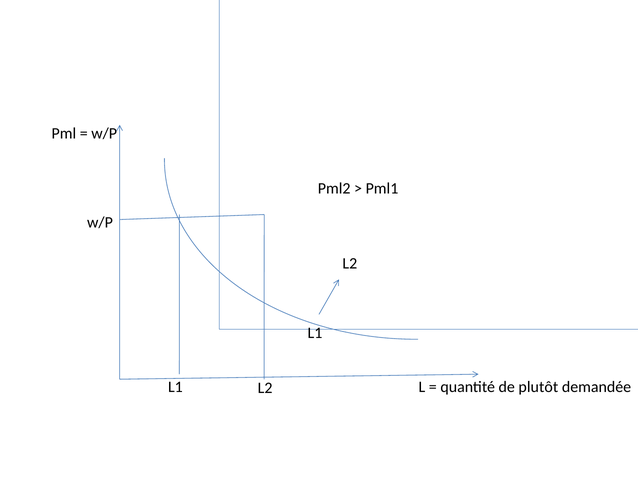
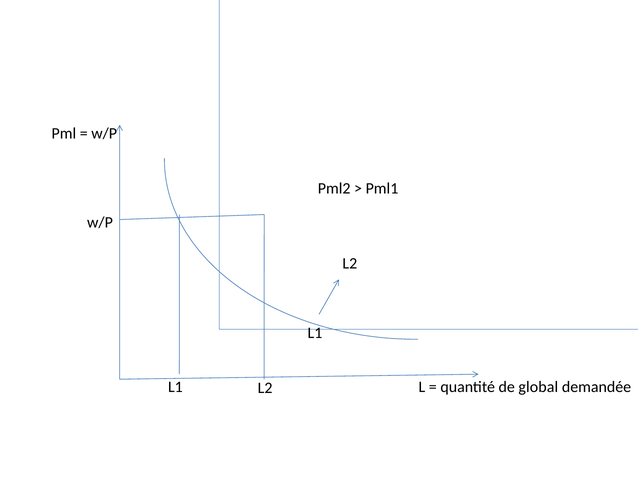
plutôt: plutôt -> global
